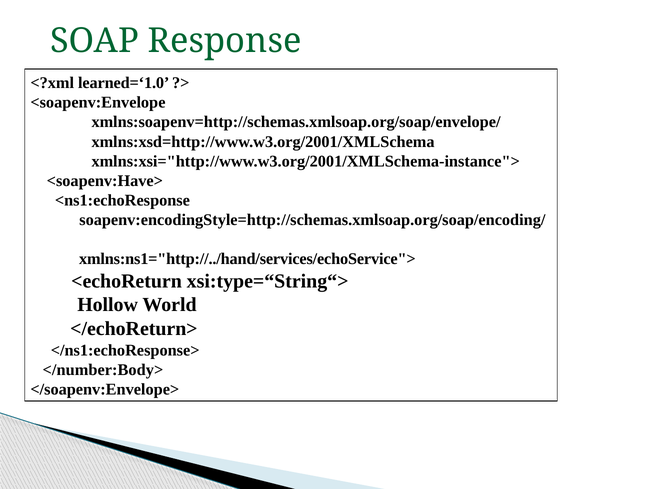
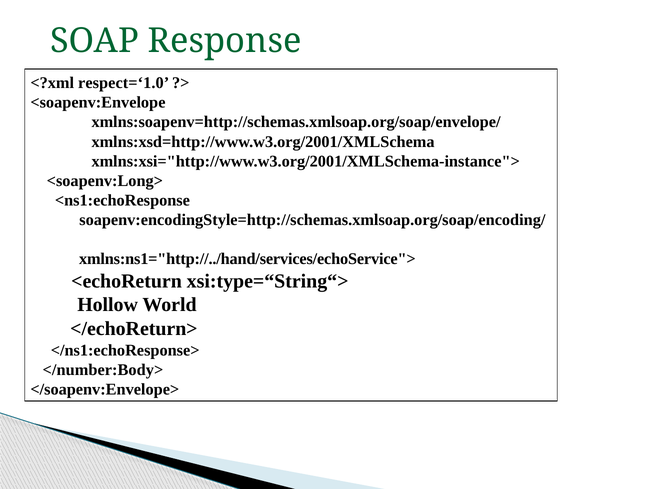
learned=‘1.0: learned=‘1.0 -> respect=‘1.0
<soapenv:Have>: <soapenv:Have> -> <soapenv:Long>
